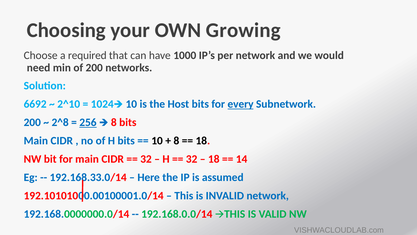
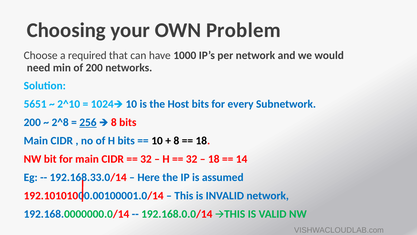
Growing: Growing -> Problem
6692: 6692 -> 5651
every underline: present -> none
